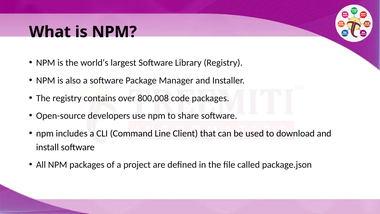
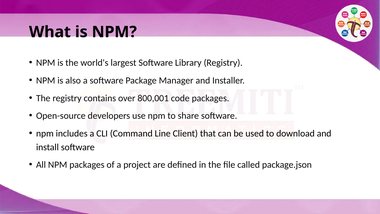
800,008: 800,008 -> 800,001
